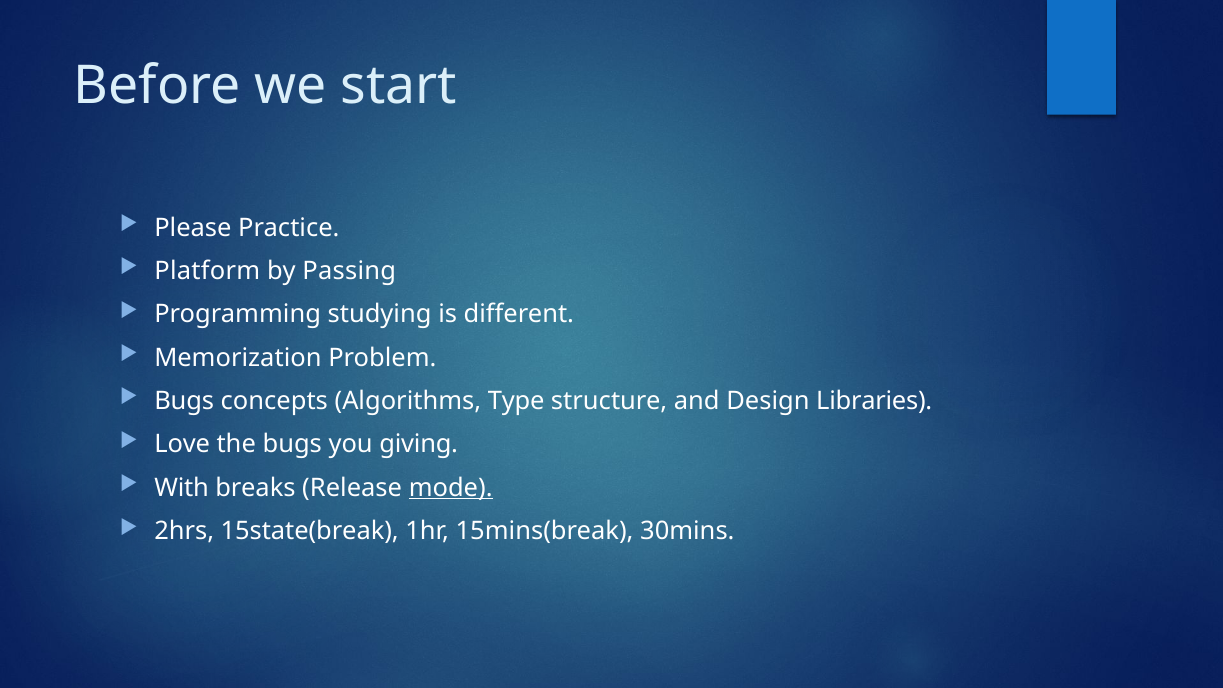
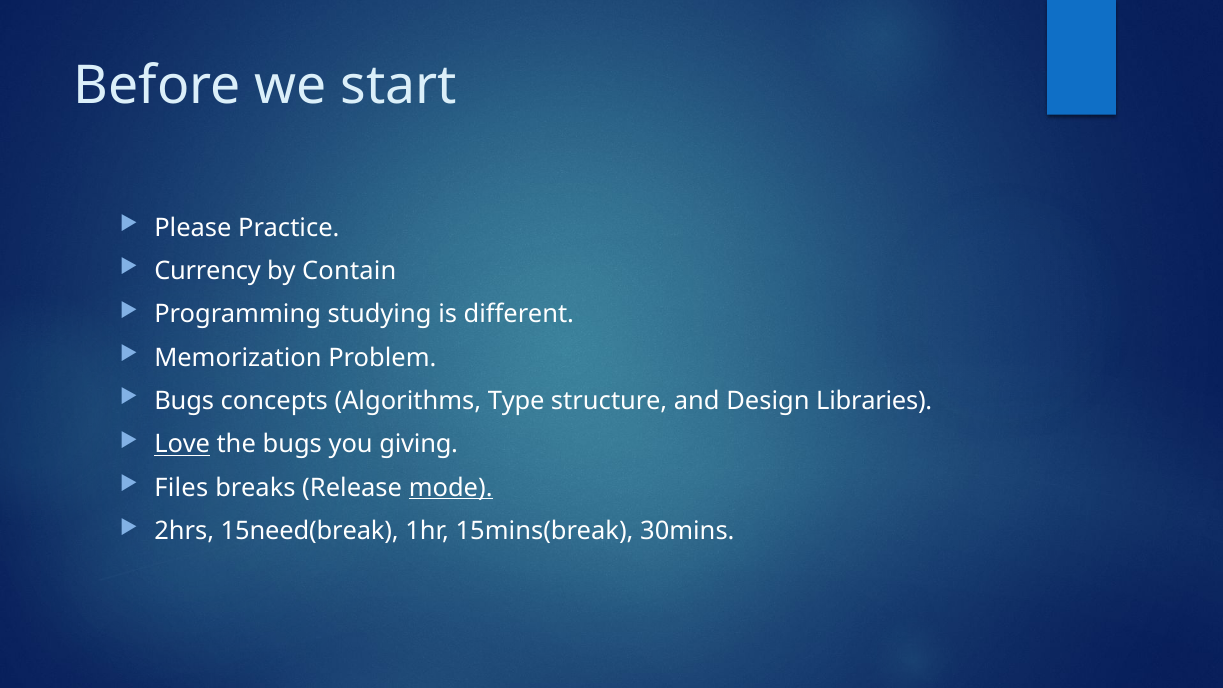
Platform: Platform -> Currency
Passing: Passing -> Contain
Love underline: none -> present
With: With -> Files
15state(break: 15state(break -> 15need(break
